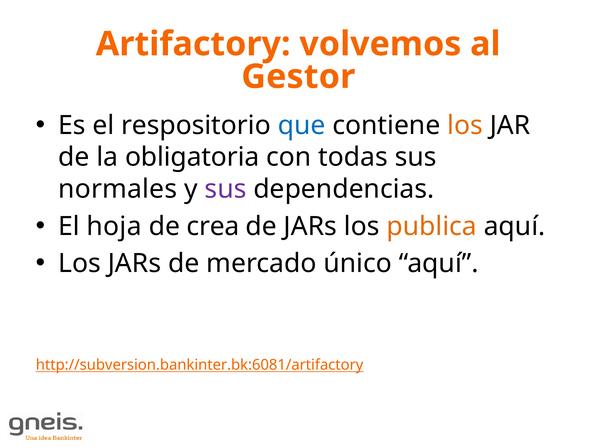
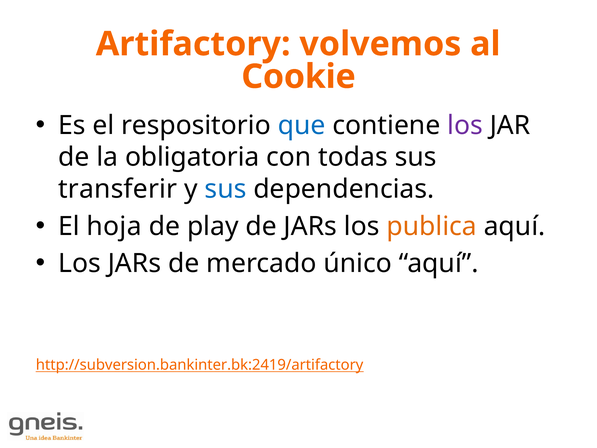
Gestor: Gestor -> Cookie
los at (465, 125) colour: orange -> purple
normales: normales -> transferir
sus at (226, 189) colour: purple -> blue
crea: crea -> play
http://subversion.bankinter.bk:6081/artifactory: http://subversion.bankinter.bk:6081/artifactory -> http://subversion.bankinter.bk:2419/artifactory
